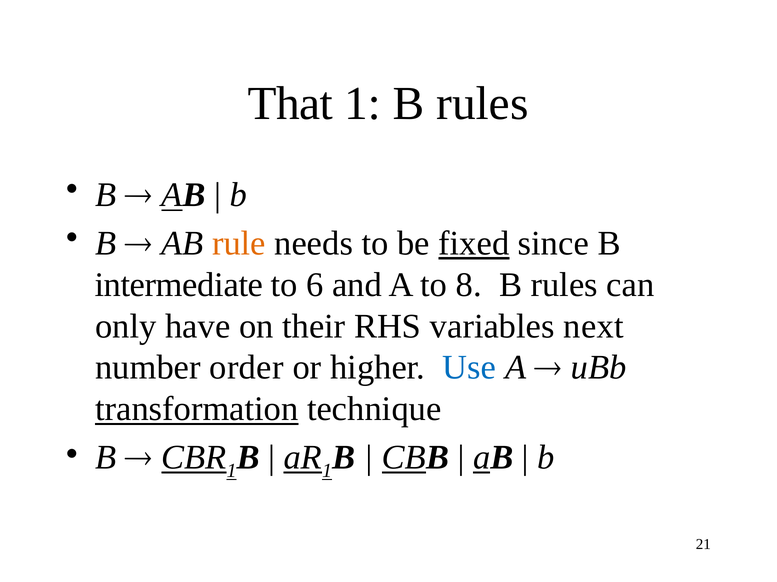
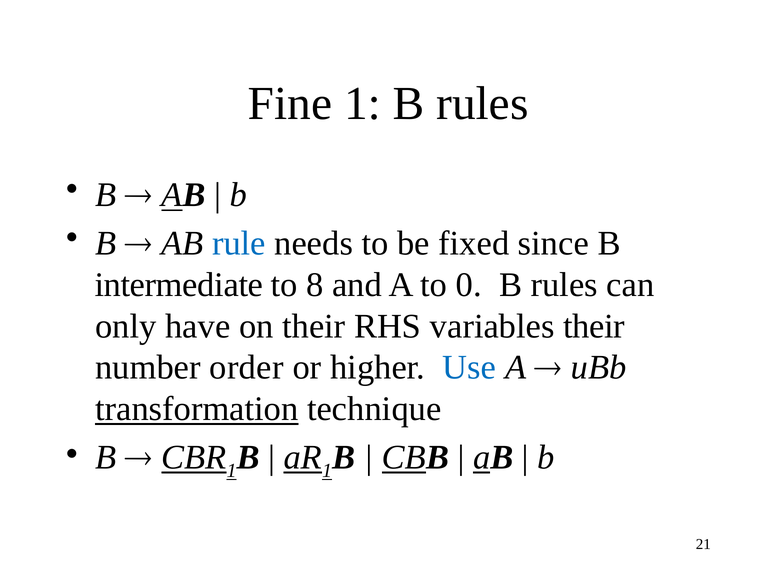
That: That -> Fine
rule colour: orange -> blue
fixed underline: present -> none
6: 6 -> 8
8: 8 -> 0
variables next: next -> their
